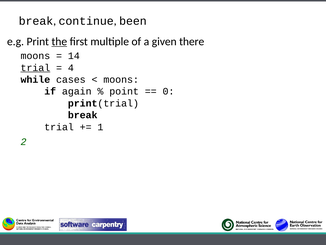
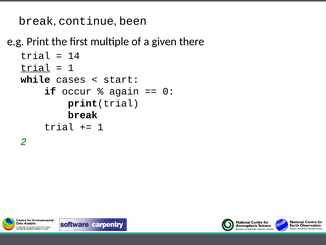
the underline: present -> none
moons at (35, 56): moons -> trial
4 at (71, 68): 4 -> 1
moons at (121, 79): moons -> start
again: again -> occur
point: point -> again
